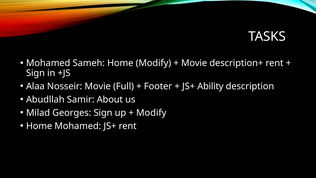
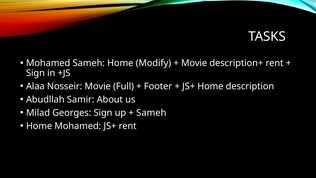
JS+ Ability: Ability -> Home
Modify at (151, 113): Modify -> Sameh
